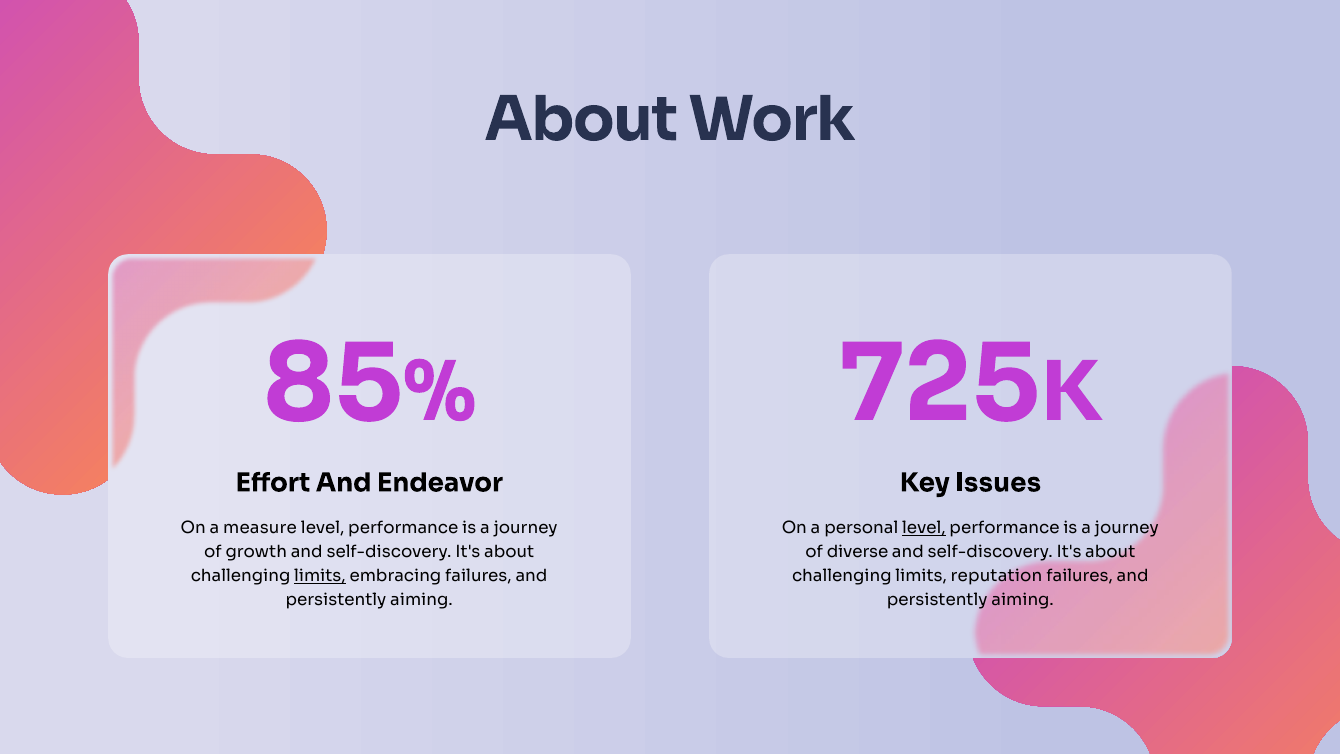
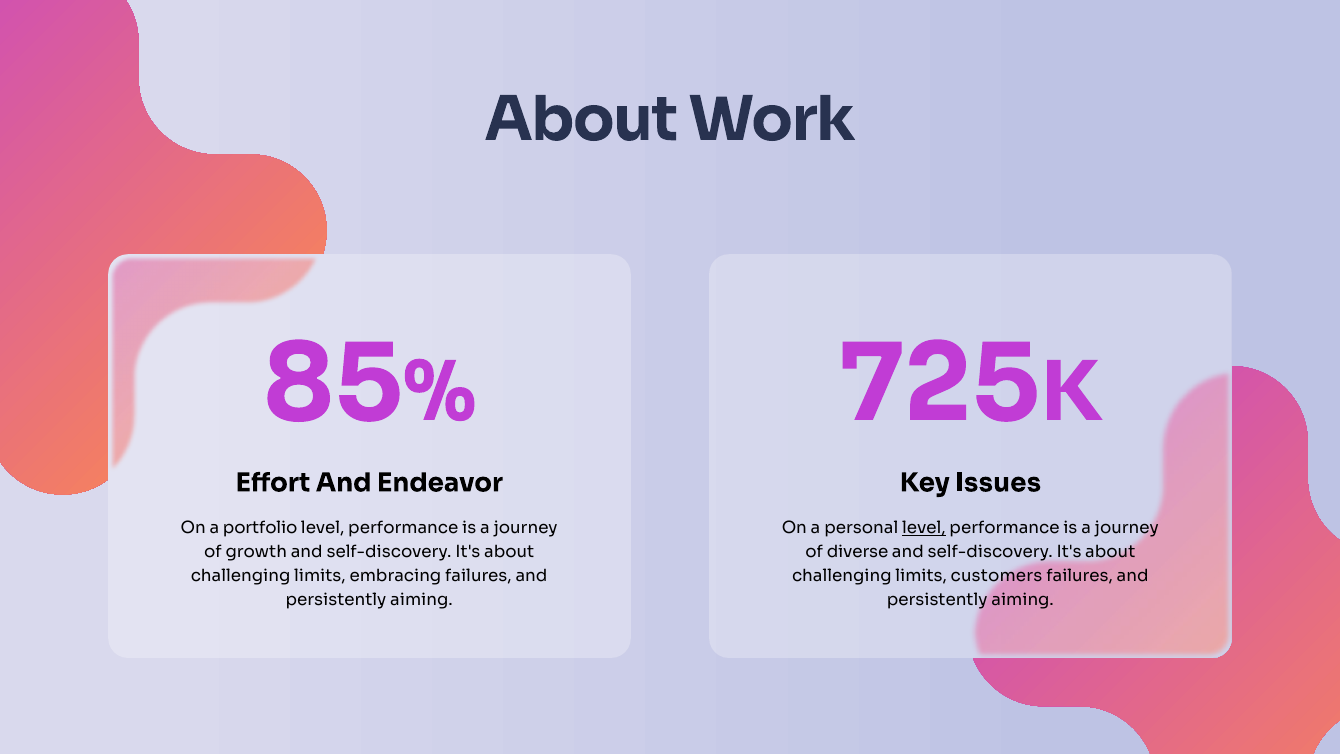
measure: measure -> portfolio
limits at (320, 576) underline: present -> none
reputation: reputation -> customers
